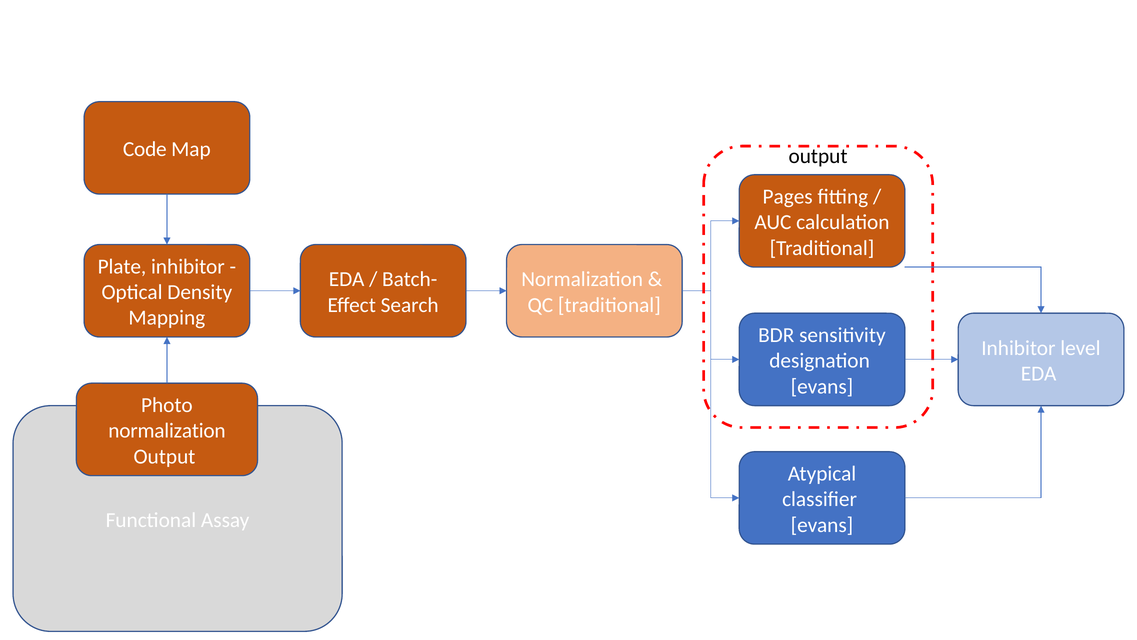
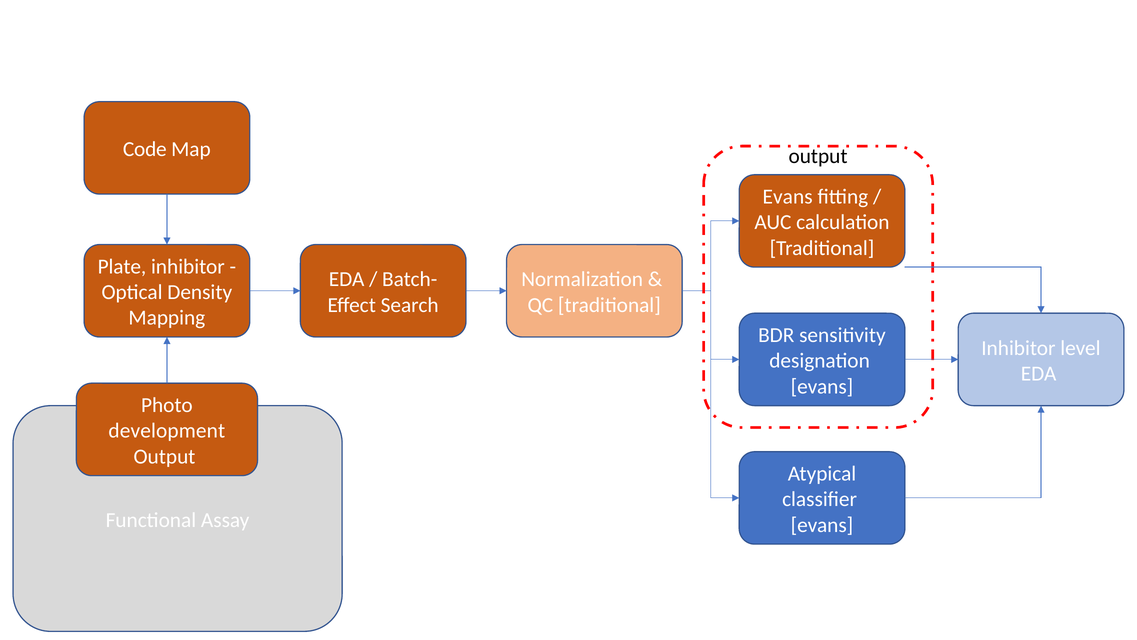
Pages at (788, 197): Pages -> Evans
normalization at (167, 431): normalization -> development
